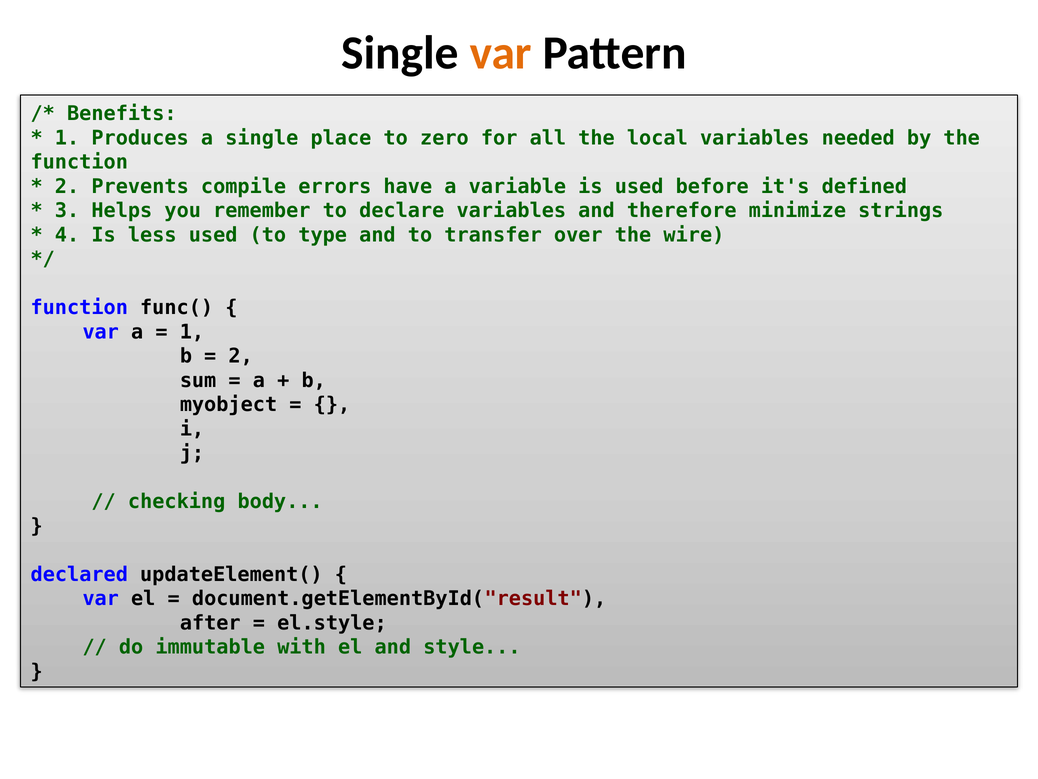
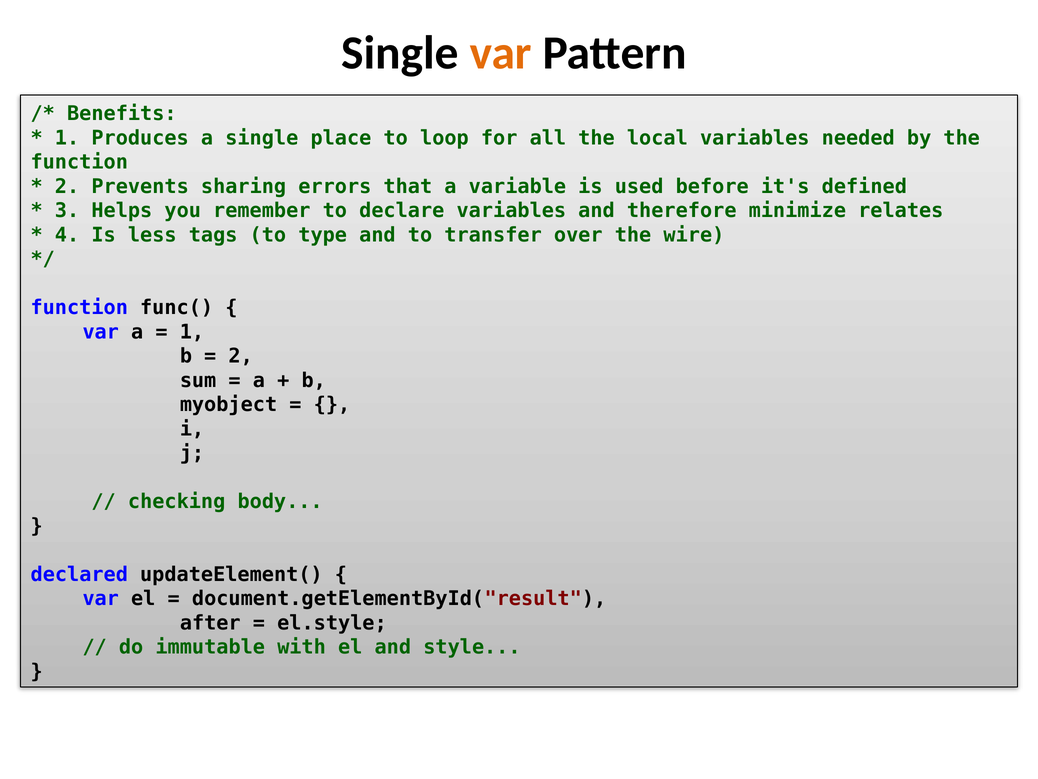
zero: zero -> loop
compile: compile -> sharing
have: have -> that
strings: strings -> relates
less used: used -> tags
